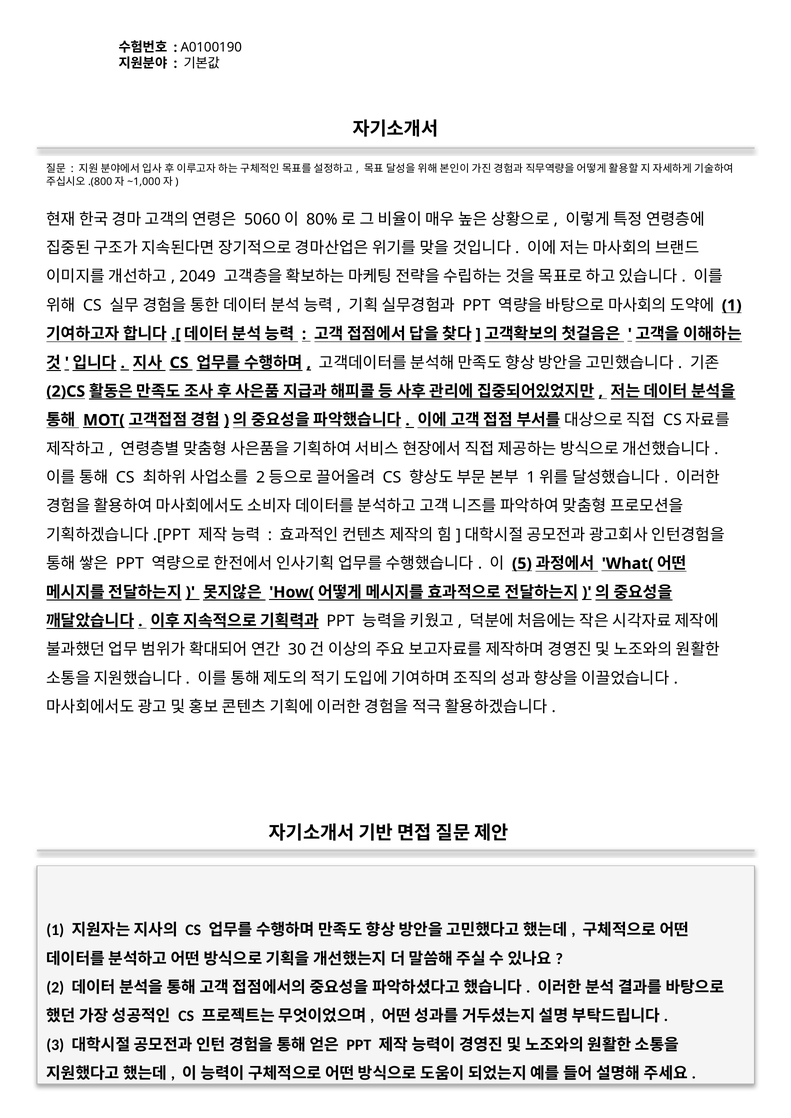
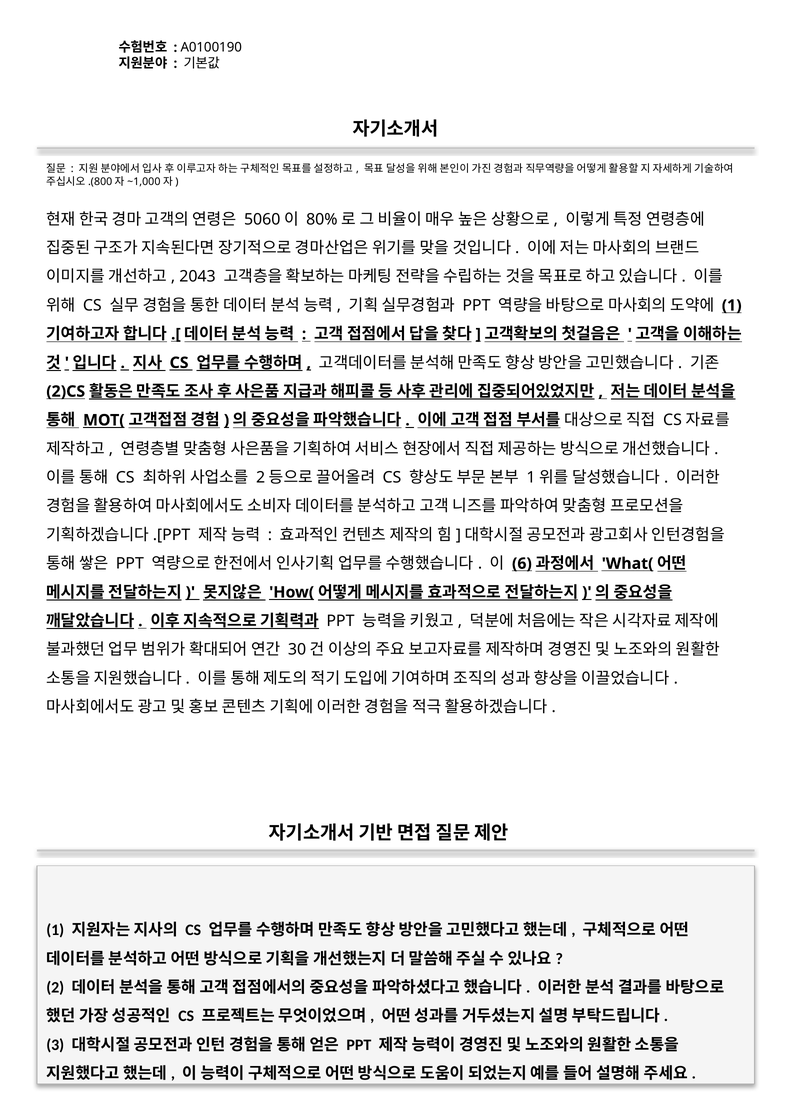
2049: 2049 -> 2043
5: 5 -> 6
